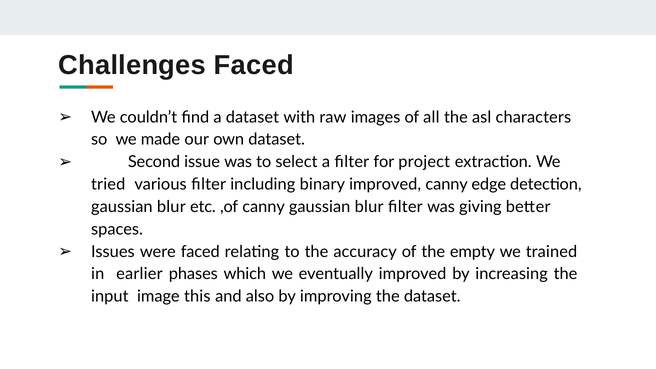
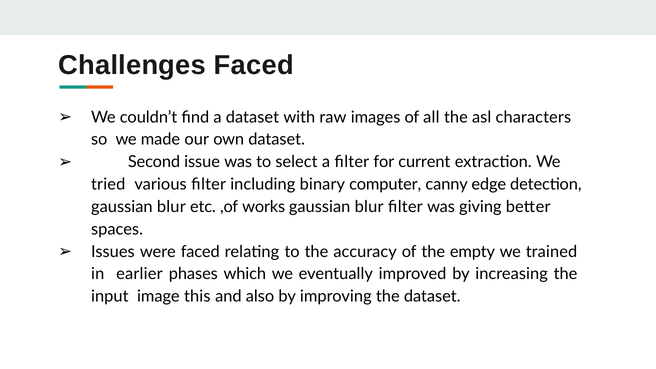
project: project -> current
binary improved: improved -> computer
,of canny: canny -> works
